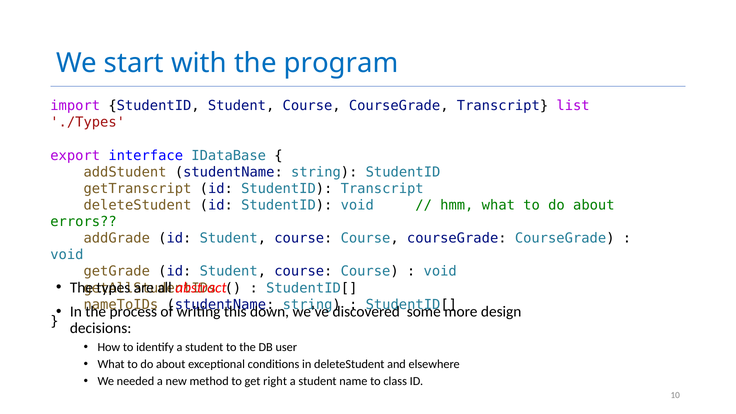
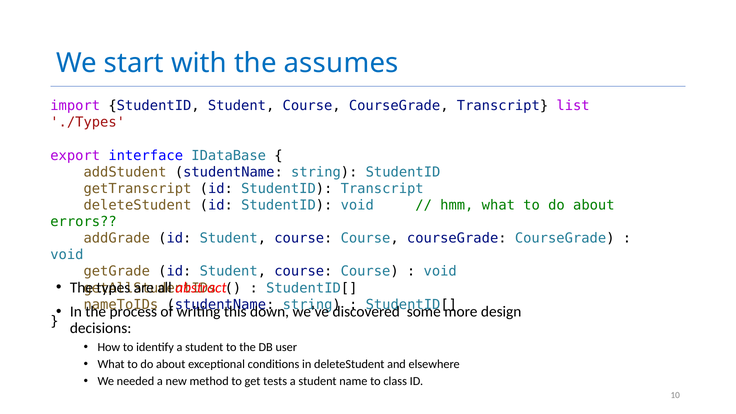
program: program -> assumes
right: right -> tests
